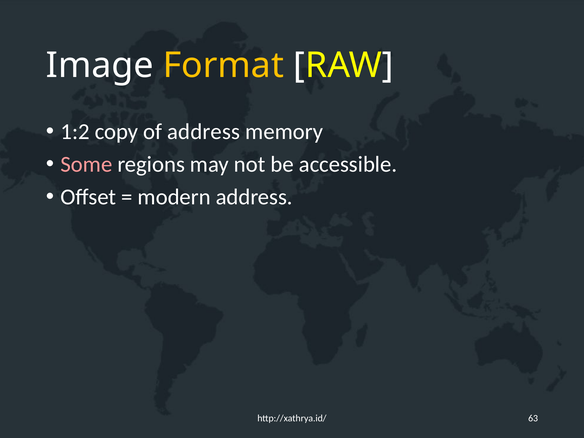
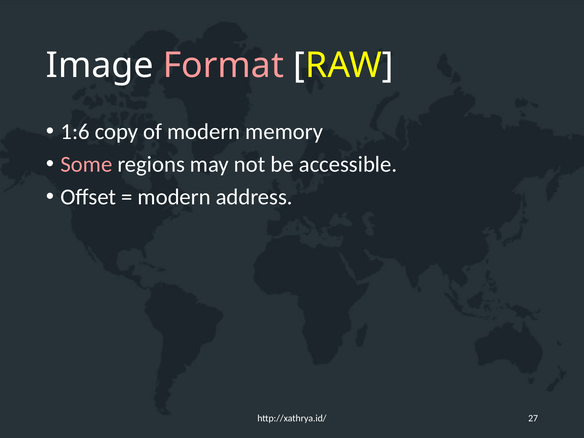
Format colour: yellow -> pink
1:2: 1:2 -> 1:6
of address: address -> modern
63: 63 -> 27
